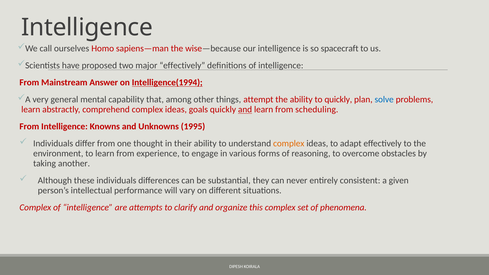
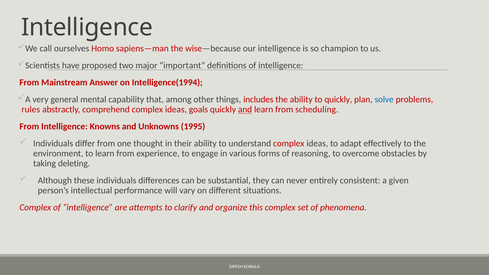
spacecraft: spacecraft -> champion
major effectively: effectively -> important
Intelligence(1994 underline: present -> none
attempt: attempt -> includes
learn at (31, 110): learn -> rules
complex at (289, 144) colour: orange -> red
another: another -> deleting
